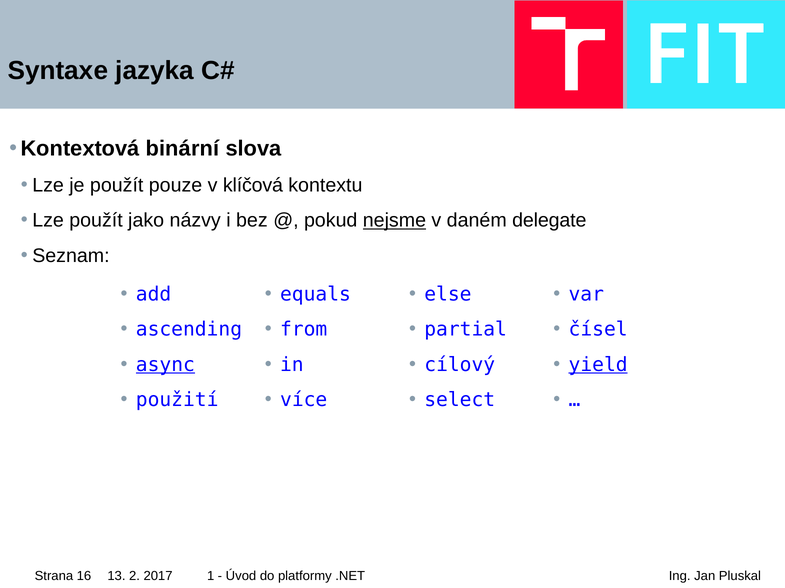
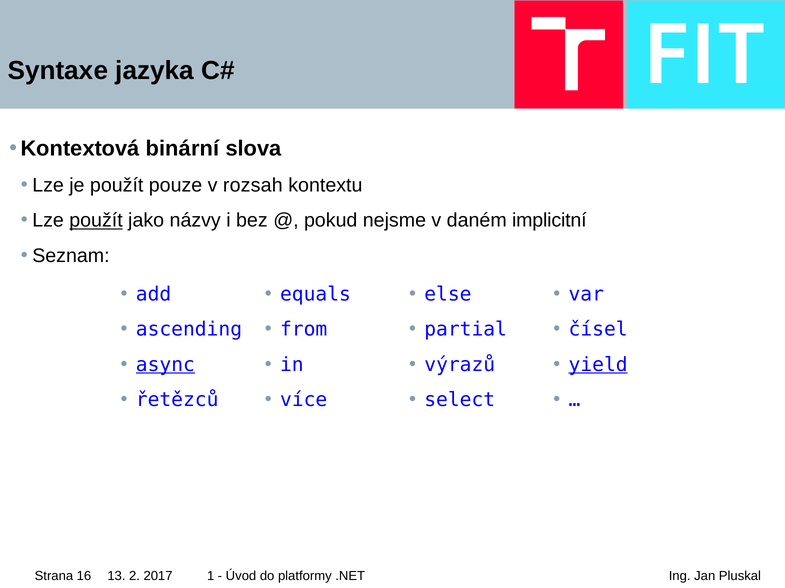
klíčová: klíčová -> rozsah
použít at (96, 221) underline: none -> present
nejsme underline: present -> none
delegate: delegate -> implicitní
cílový: cílový -> výrazů
použití: použití -> řetězců
